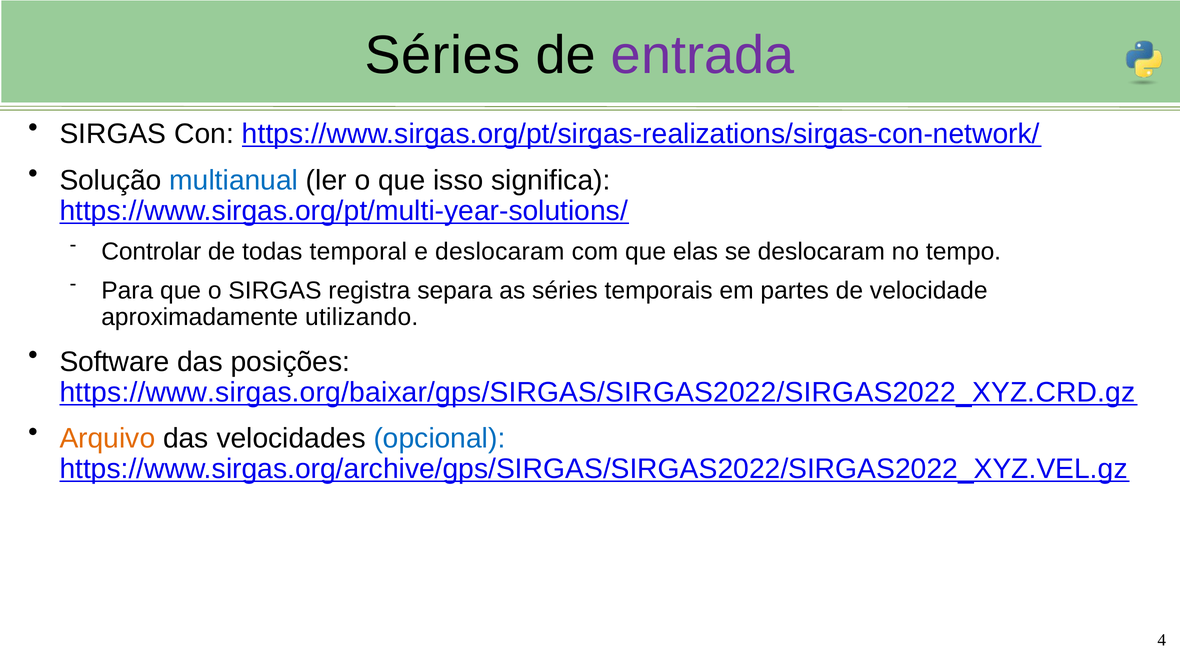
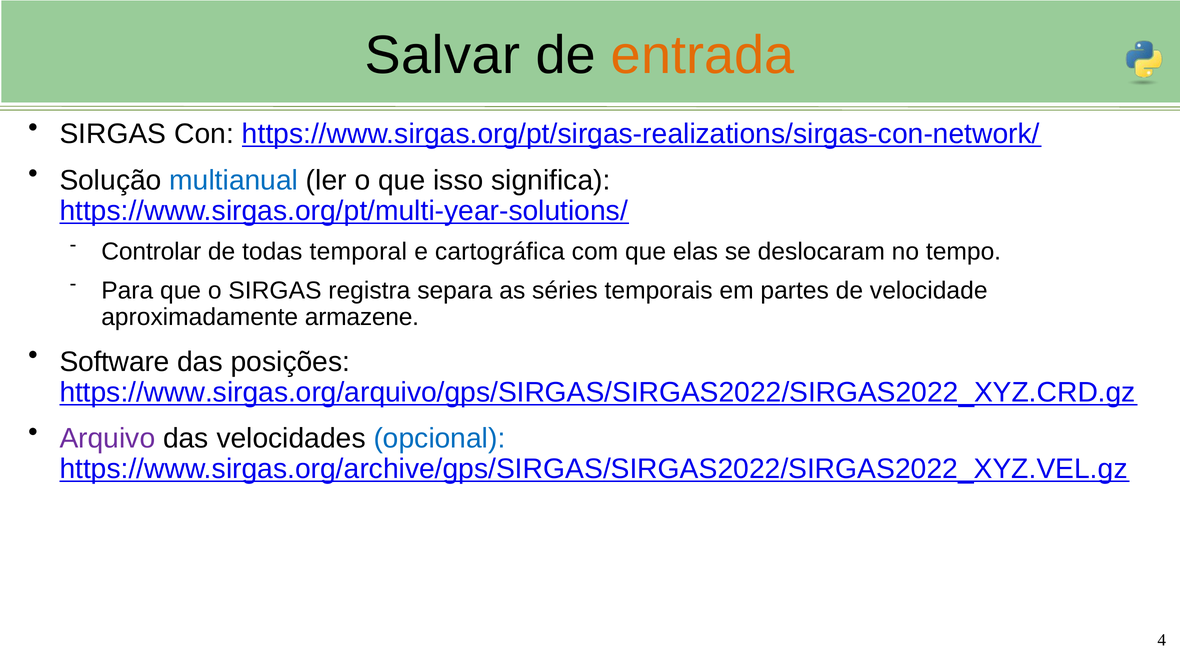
Séries at (442, 55): Séries -> Salvar
entrada colour: purple -> orange
e deslocaram: deslocaram -> cartográfica
utilizando: utilizando -> armazene
https://www.sirgas.org/baixar/gps/SIRGAS/SIRGAS2022/SIRGAS2022_XYZ.CRD.gz: https://www.sirgas.org/baixar/gps/SIRGAS/SIRGAS2022/SIRGAS2022_XYZ.CRD.gz -> https://www.sirgas.org/arquivo/gps/SIRGAS/SIRGAS2022/SIRGAS2022_XYZ.CRD.gz
Arquivo colour: orange -> purple
